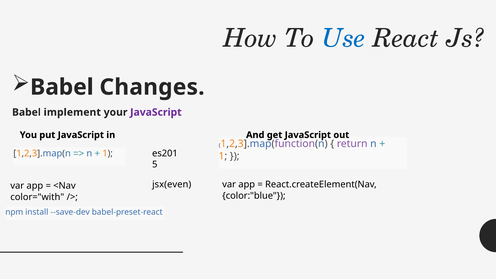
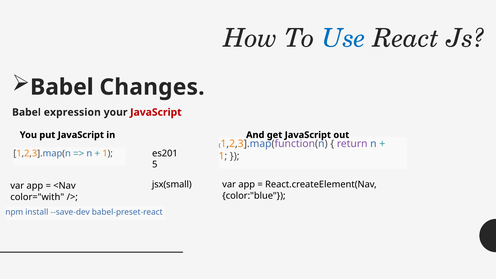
implement: implement -> expression
JavaScript at (156, 112) colour: purple -> red
jsx(even: jsx(even -> jsx(small
